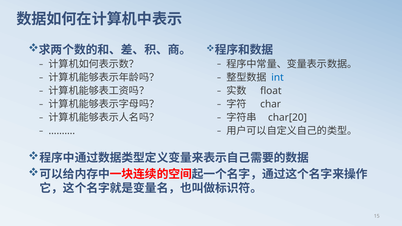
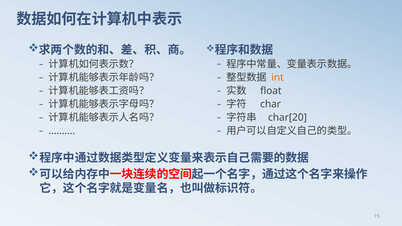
int colour: blue -> orange
